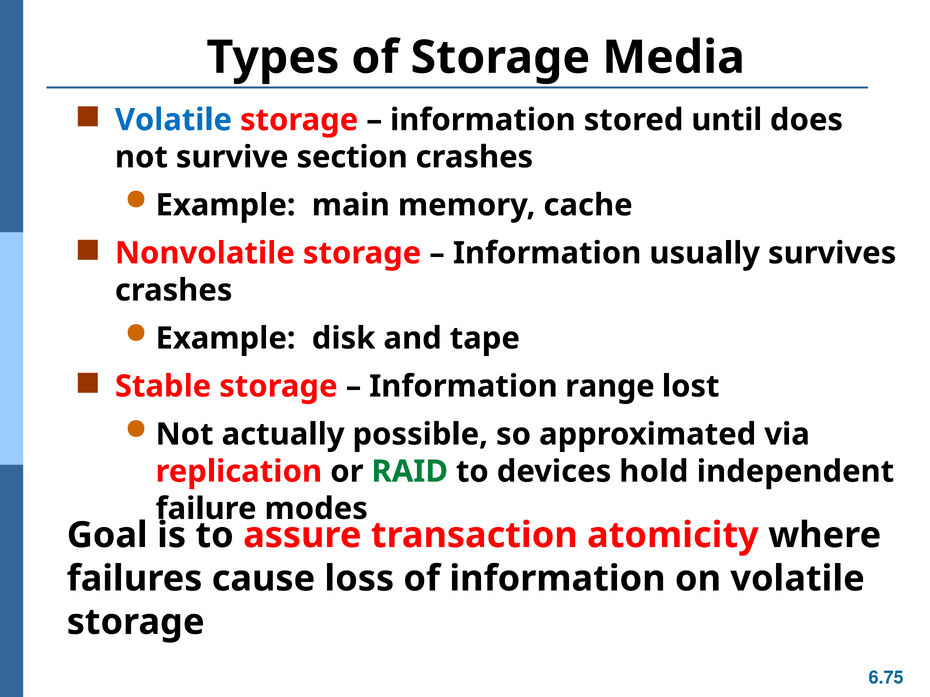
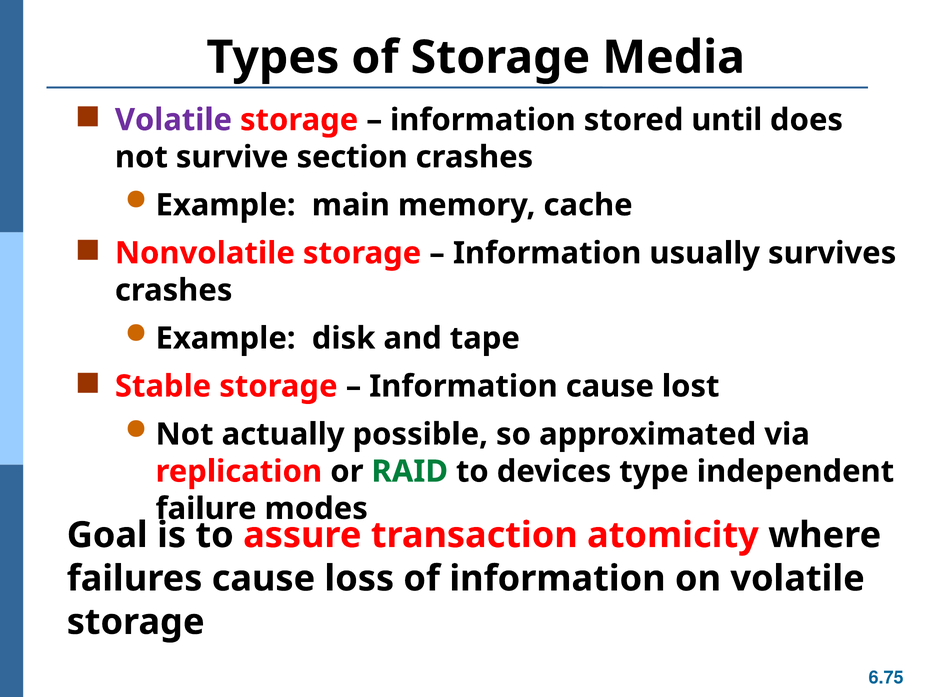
Volatile at (173, 120) colour: blue -> purple
Information range: range -> cause
hold: hold -> type
